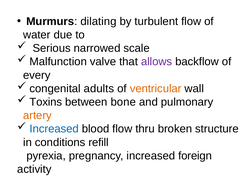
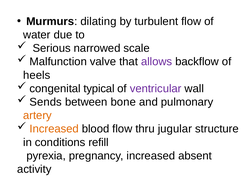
every: every -> heels
adults: adults -> typical
ventricular colour: orange -> purple
Toxins: Toxins -> Sends
Increased at (54, 129) colour: blue -> orange
broken: broken -> jugular
foreign: foreign -> absent
